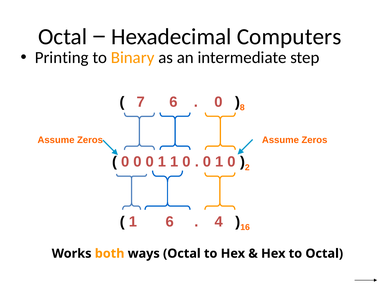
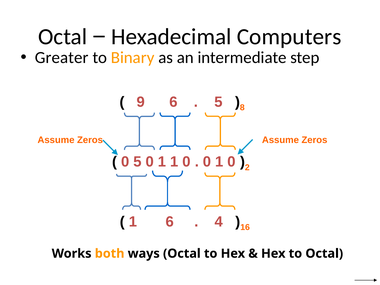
Printing: Printing -> Greater
7: 7 -> 9
0 at (218, 102): 0 -> 5
0 at (137, 162): 0 -> 5
